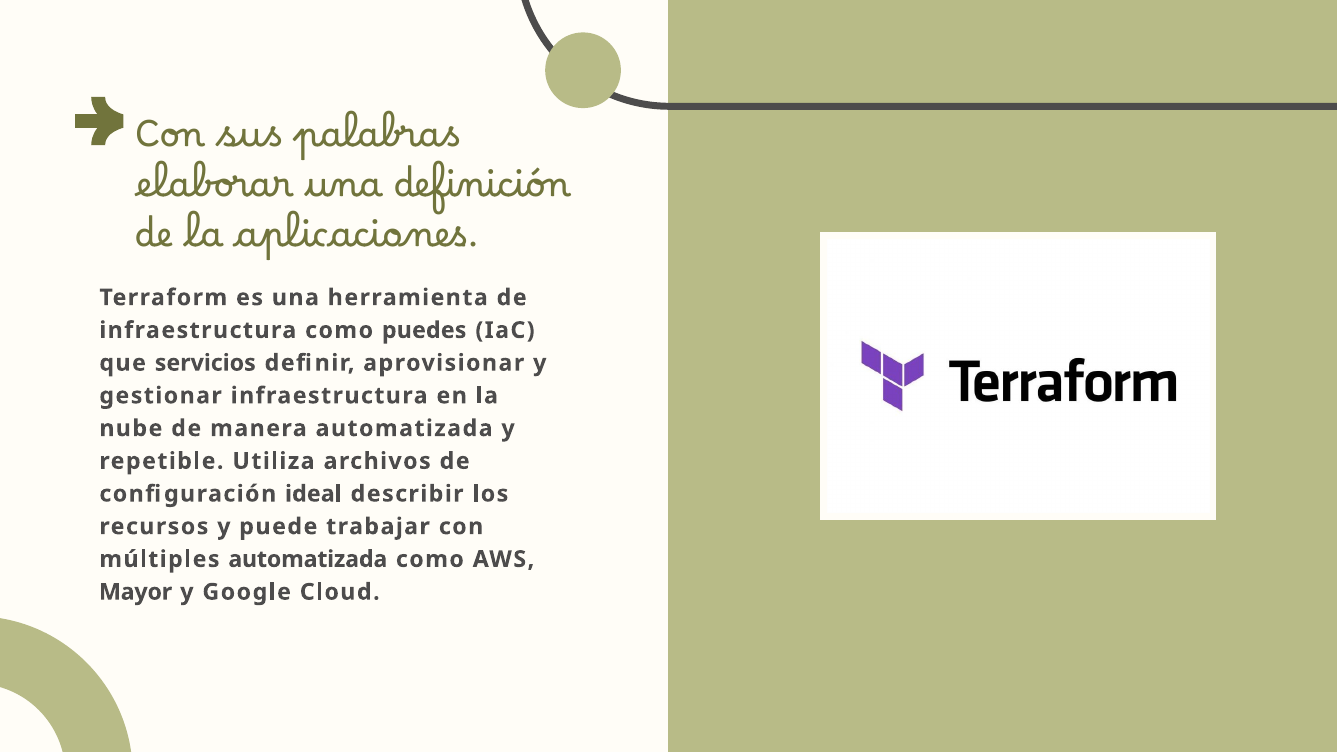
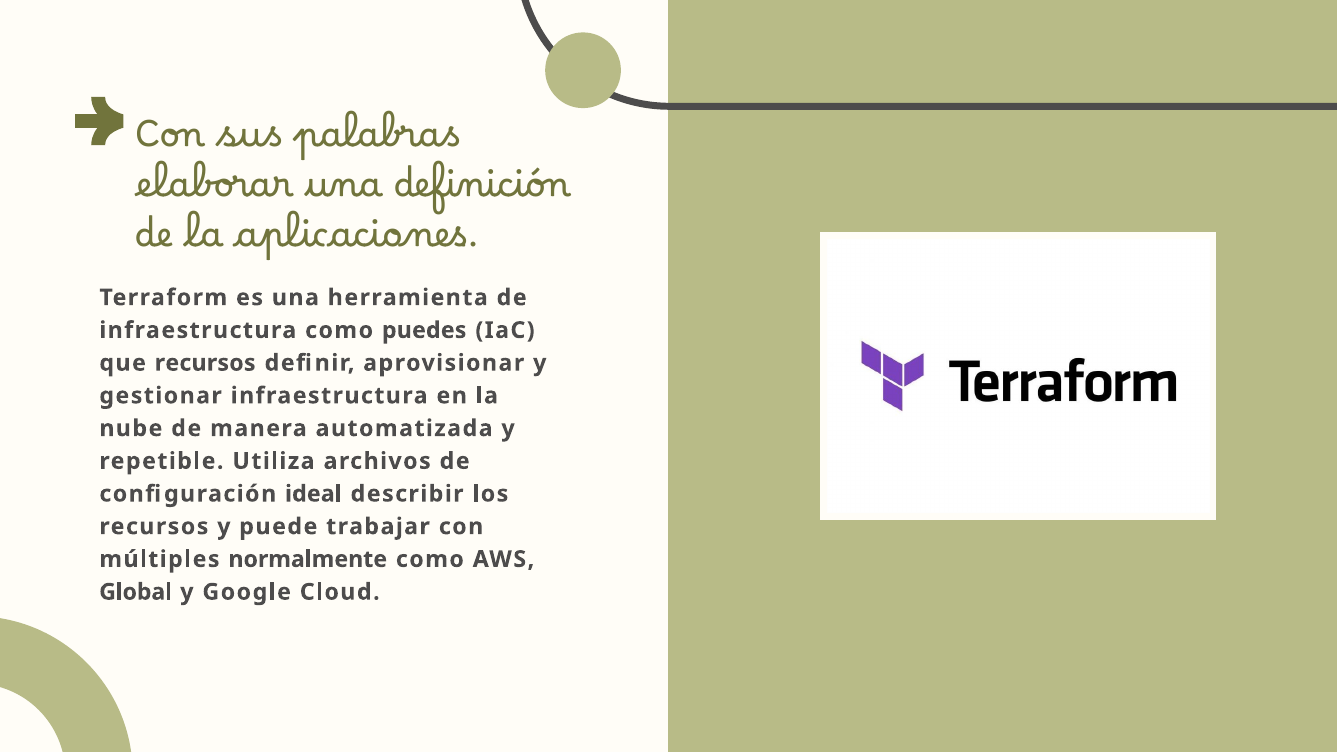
que servicios: servicios -> recursos
múltiples automatizada: automatizada -> normalmente
Mayor: Mayor -> Global
